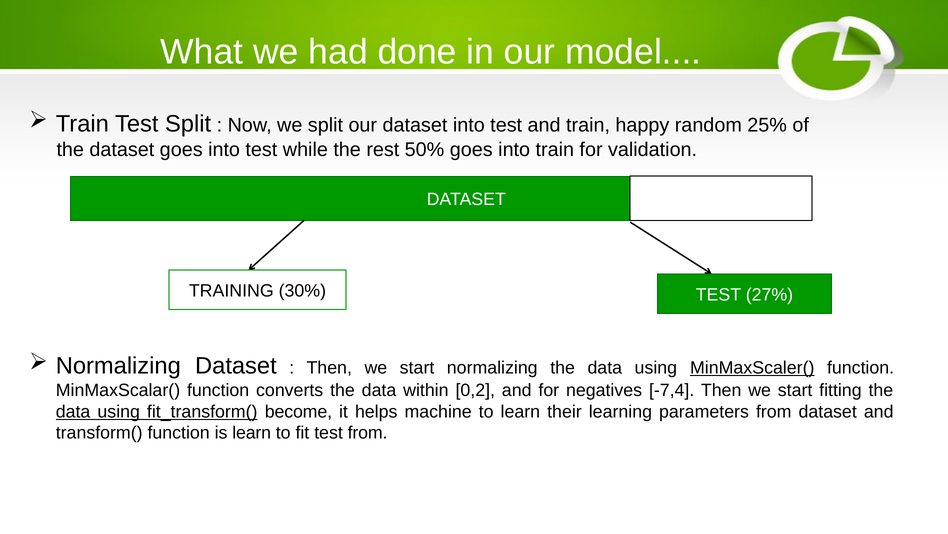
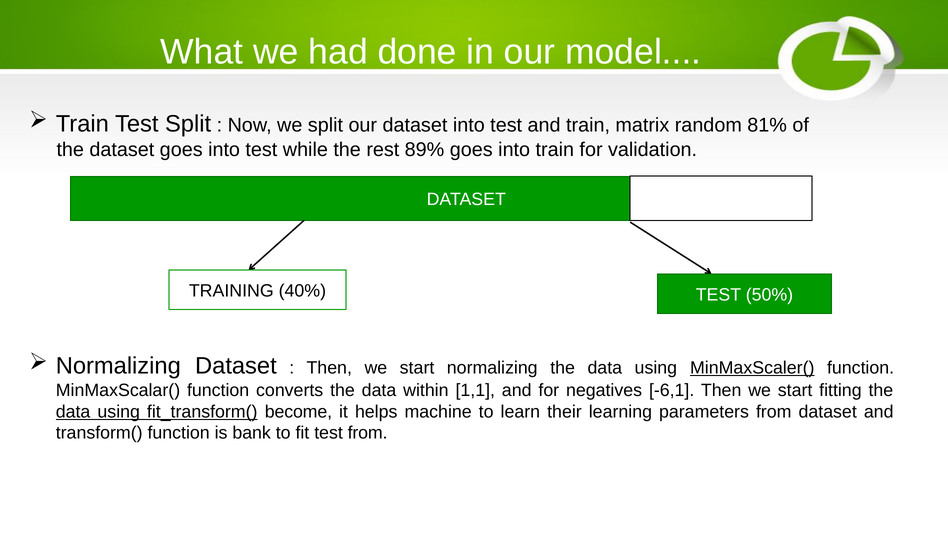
happy: happy -> matrix
25%: 25% -> 81%
50%: 50% -> 89%
30%: 30% -> 40%
27%: 27% -> 50%
0,2: 0,2 -> 1,1
-7,4: -7,4 -> -6,1
is learn: learn -> bank
